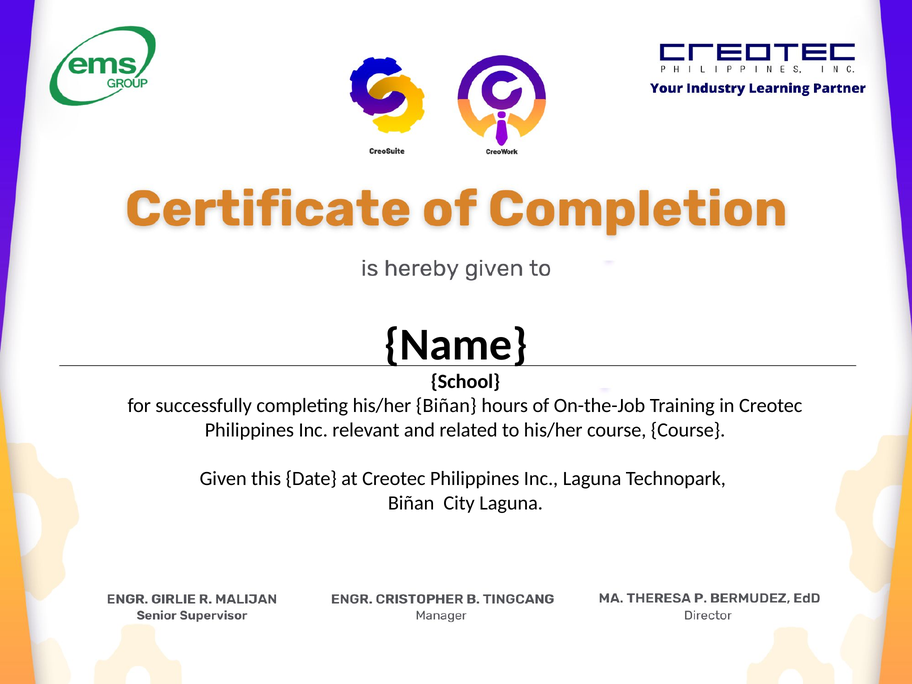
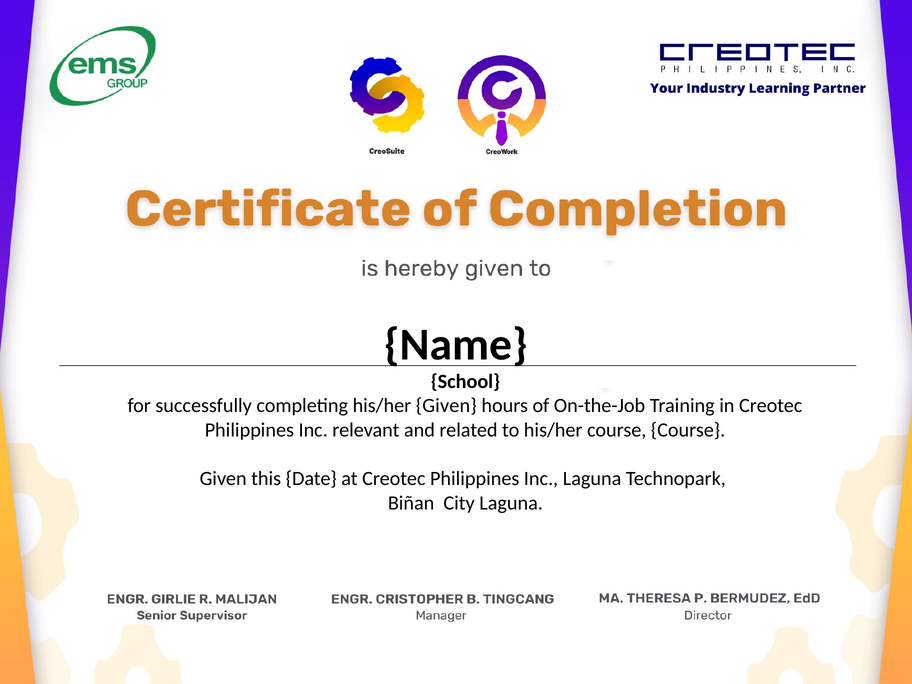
his/her Biñan: Biñan -> Given
